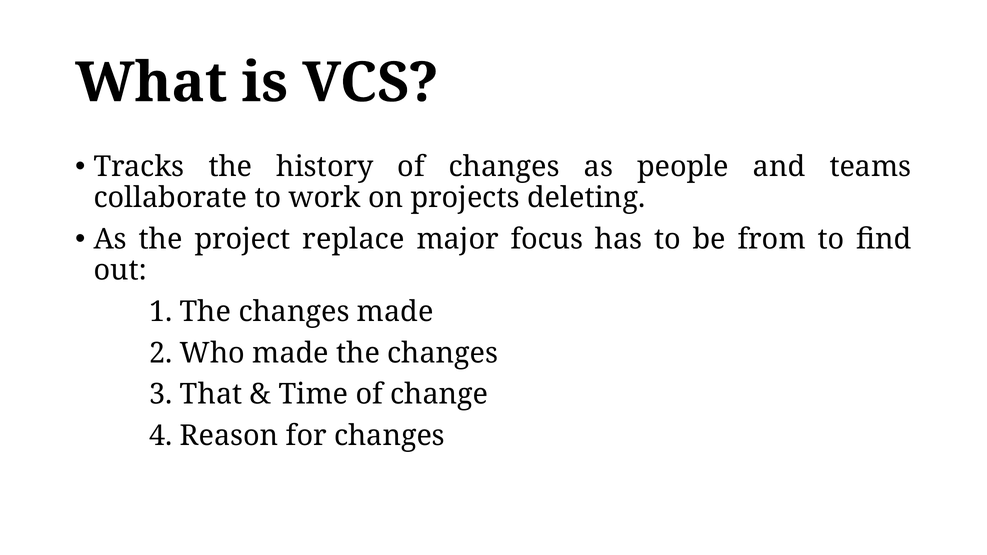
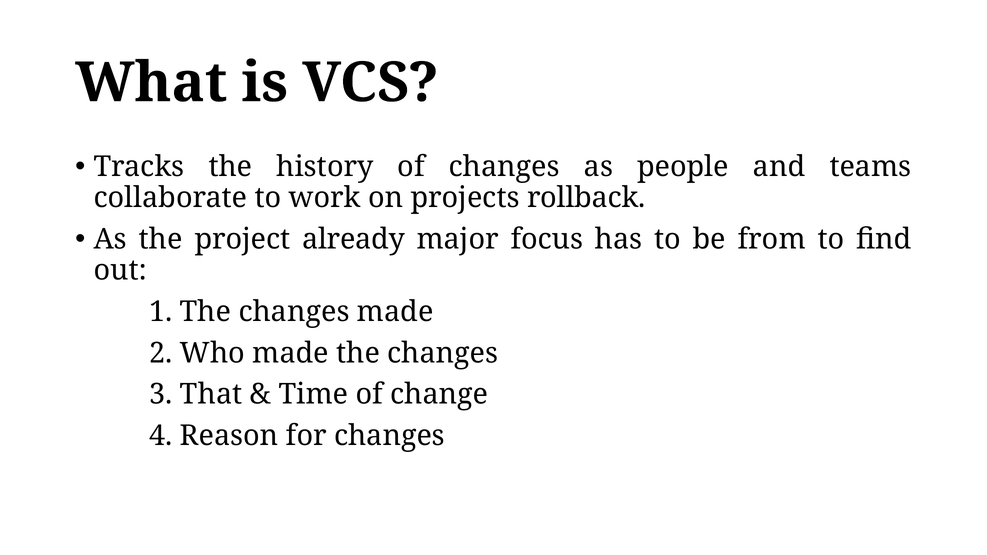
deleting: deleting -> rollback
replace: replace -> already
